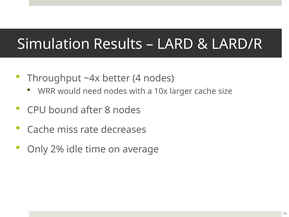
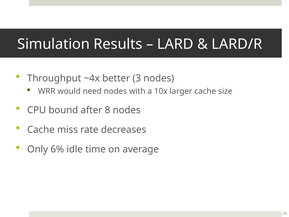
4: 4 -> 3
2%: 2% -> 6%
